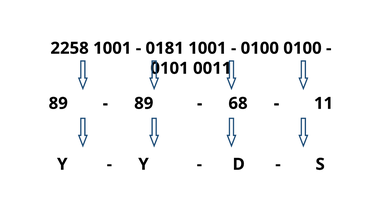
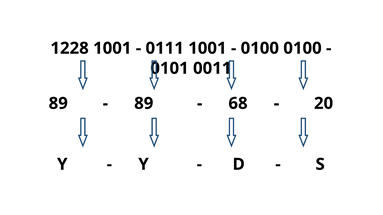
2258: 2258 -> 1228
0181: 0181 -> 0111
11: 11 -> 20
